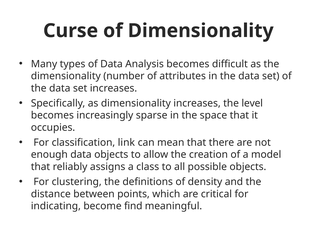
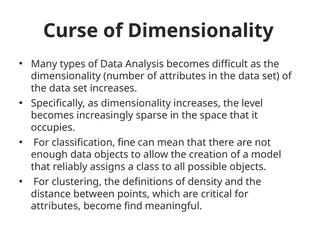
link: link -> fine
indicating at (56, 206): indicating -> attributes
